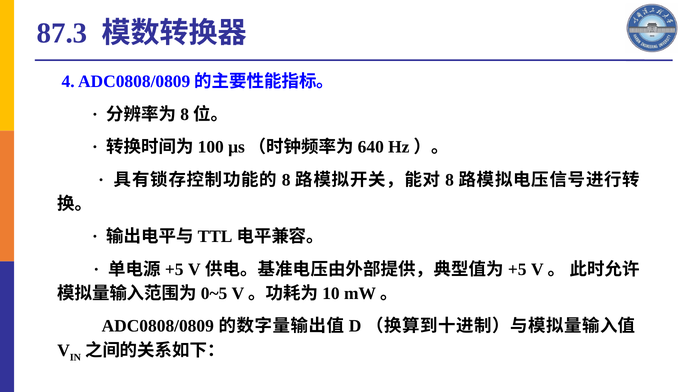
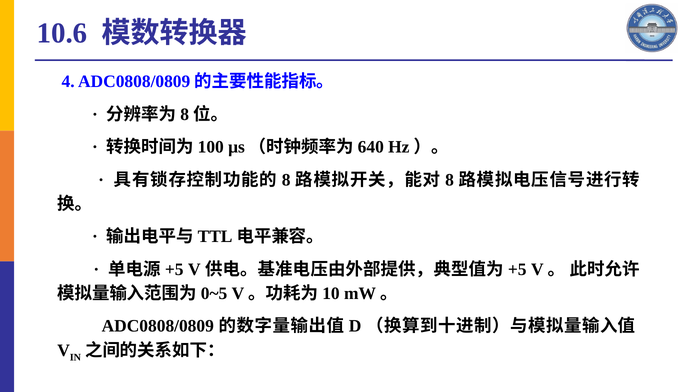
87.3: 87.3 -> 10.6
